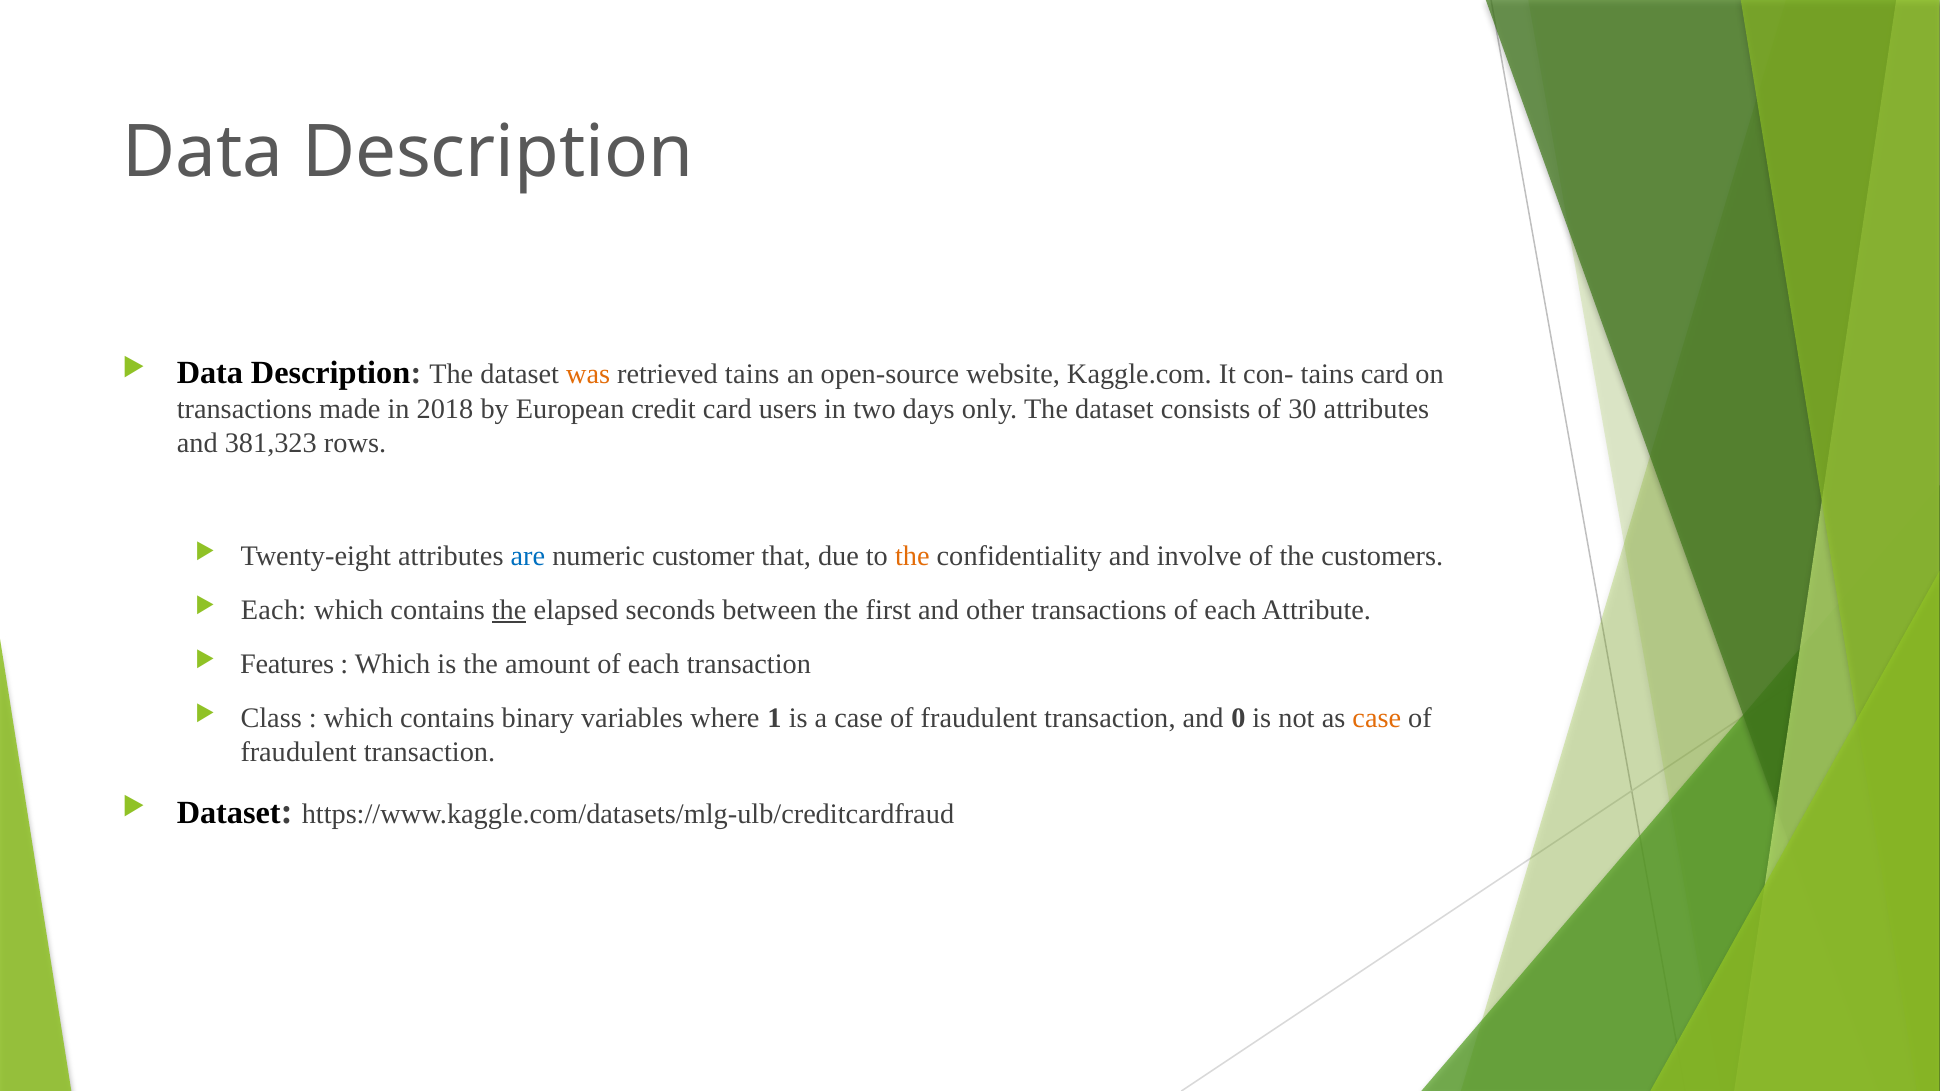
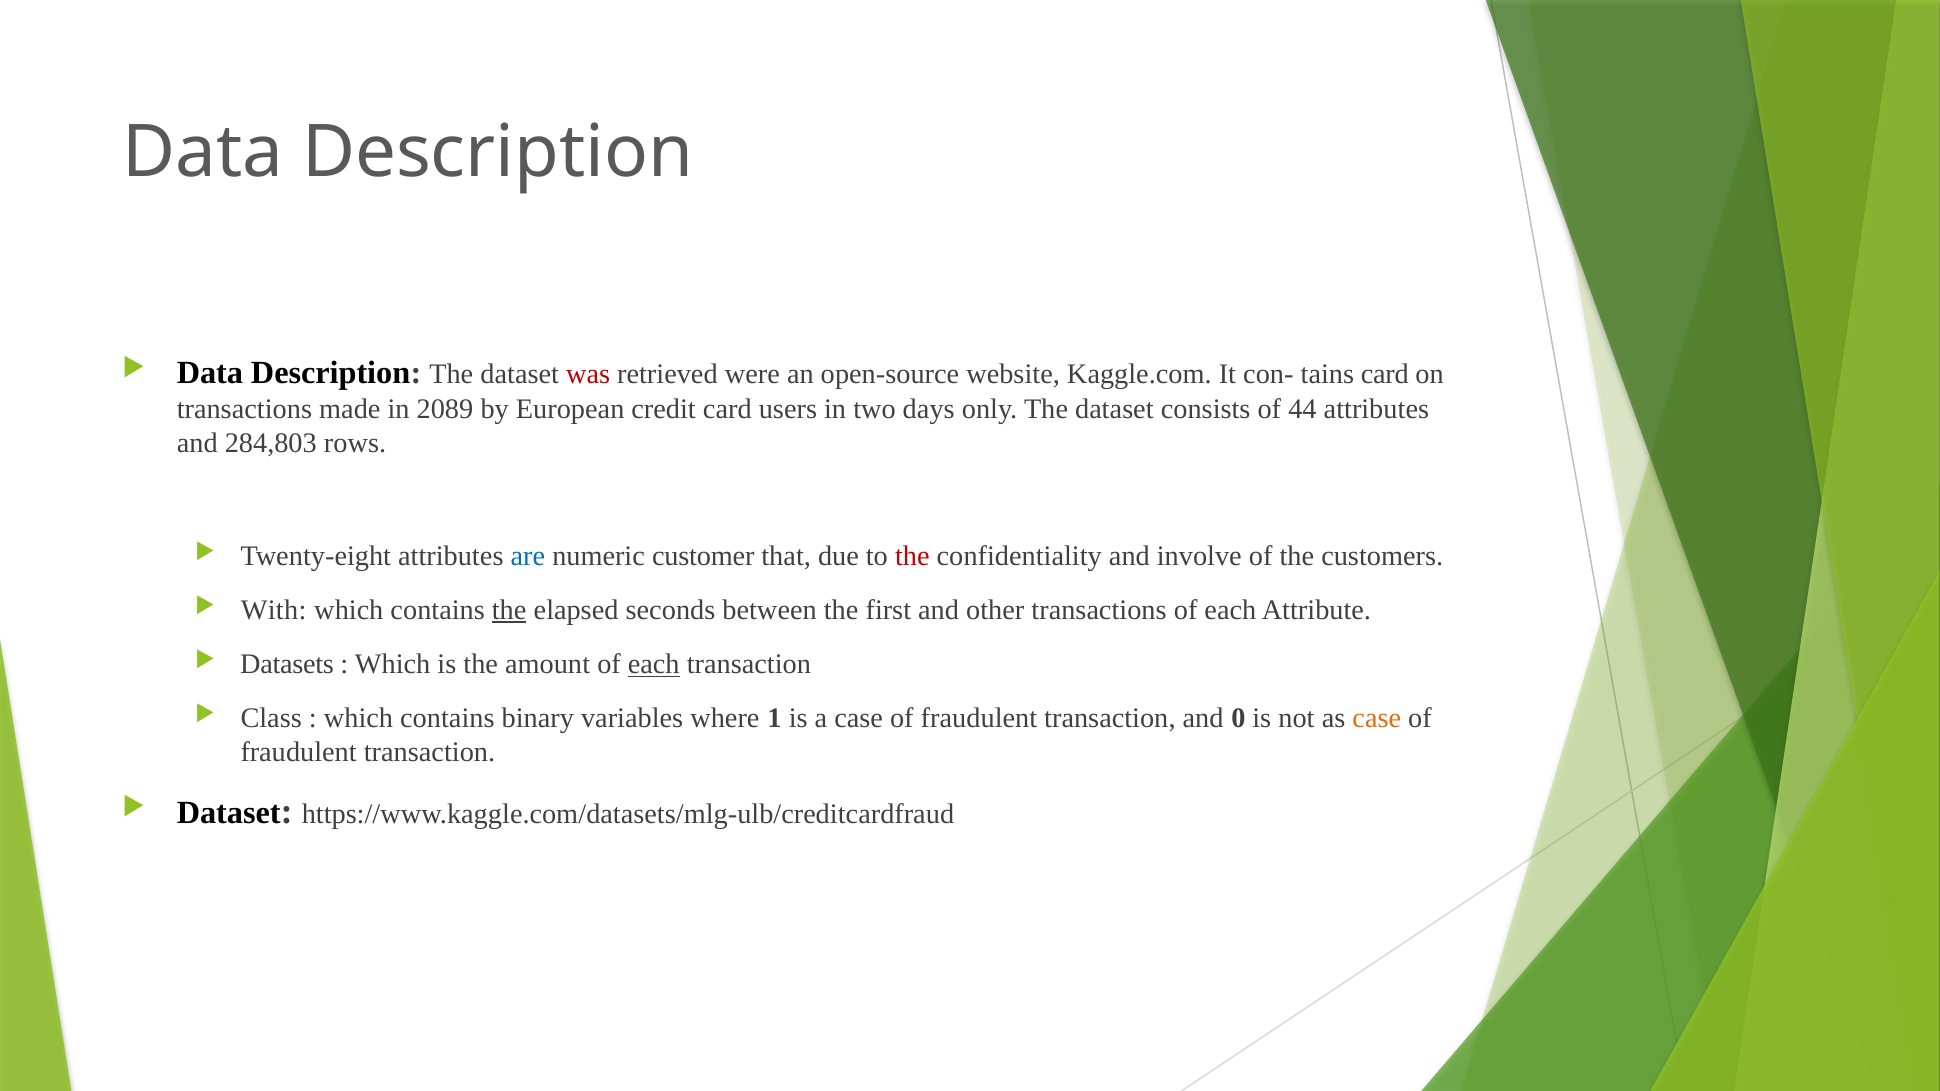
was colour: orange -> red
retrieved tains: tains -> were
2018: 2018 -> 2089
30: 30 -> 44
381,323: 381,323 -> 284,803
the at (912, 556) colour: orange -> red
Each at (274, 610): Each -> With
Features: Features -> Datasets
each at (654, 664) underline: none -> present
